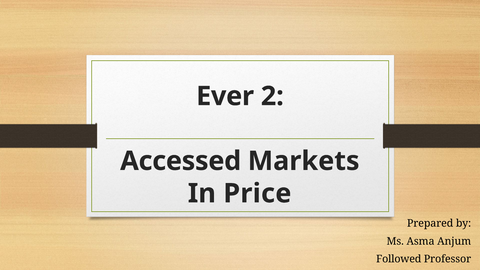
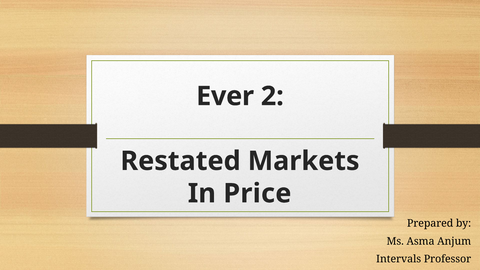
Accessed: Accessed -> Restated
Followed: Followed -> Intervals
